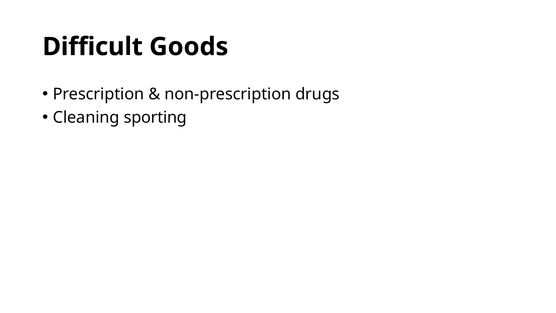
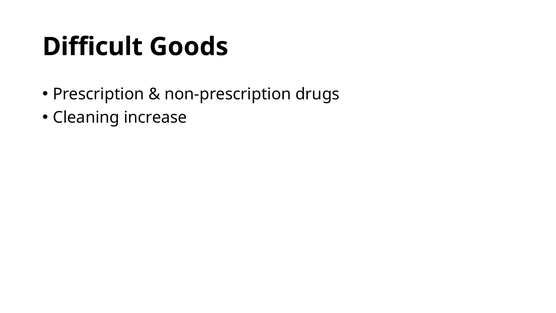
sporting: sporting -> increase
